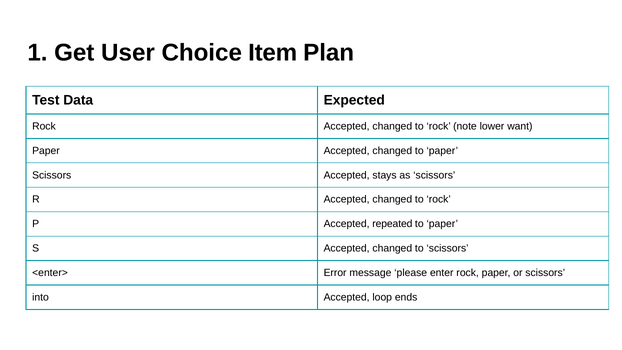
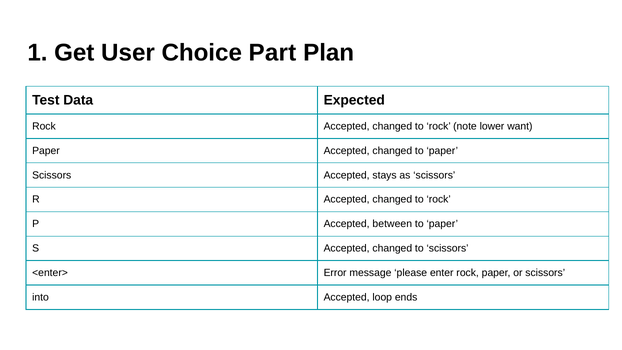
Item: Item -> Part
repeated: repeated -> between
